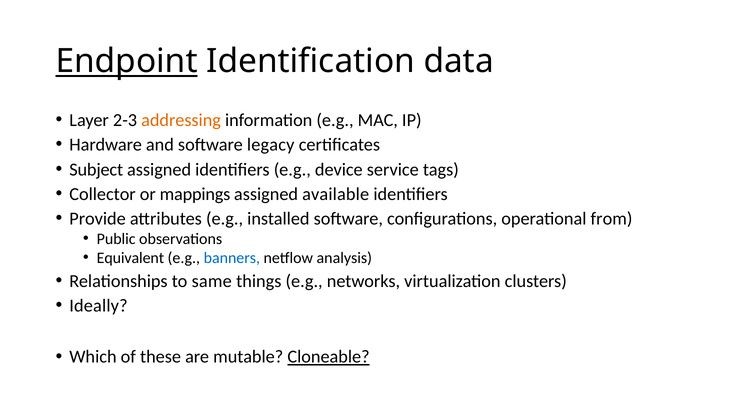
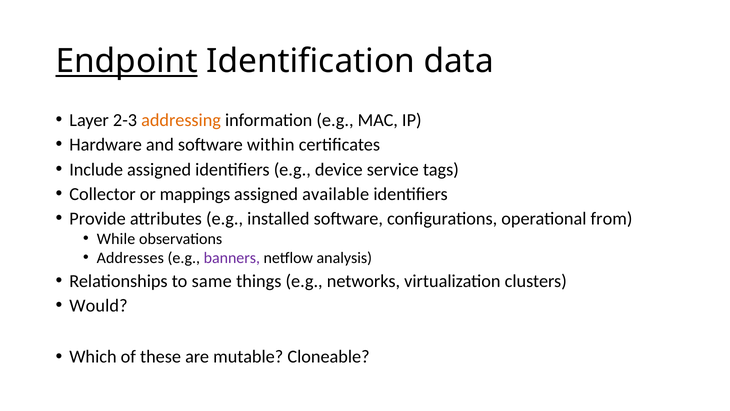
legacy: legacy -> within
Subject: Subject -> Include
Public: Public -> While
Equivalent: Equivalent -> Addresses
banners colour: blue -> purple
Ideally: Ideally -> Would
Cloneable underline: present -> none
